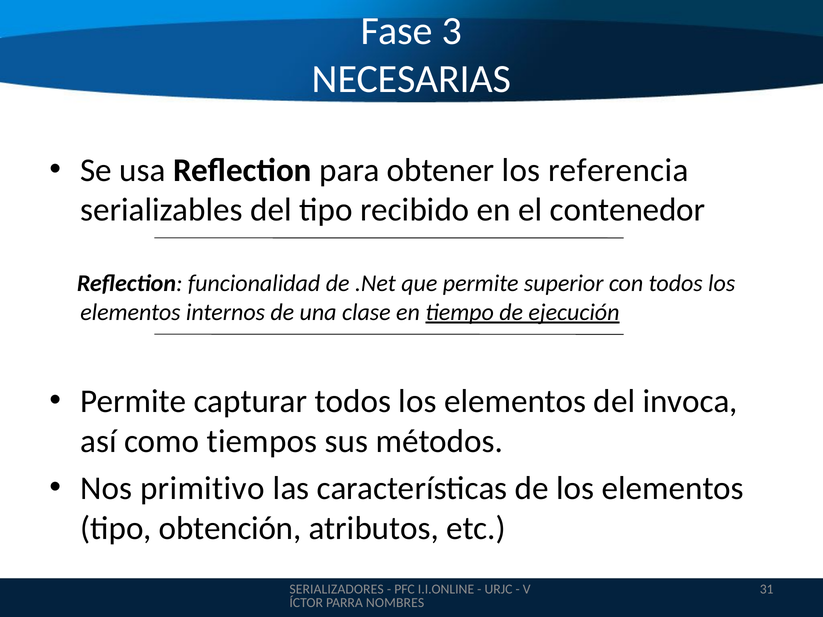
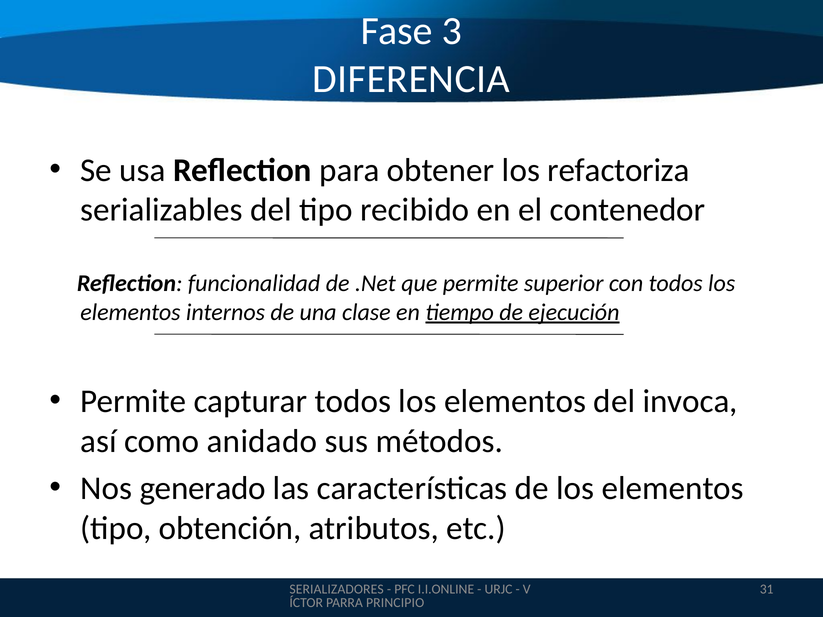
NECESARIAS: NECESARIAS -> DIFERENCIA
referencia: referencia -> refactoriza
tiempos: tiempos -> anidado
primitivo: primitivo -> generado
NOMBRES: NOMBRES -> PRINCIPIO
